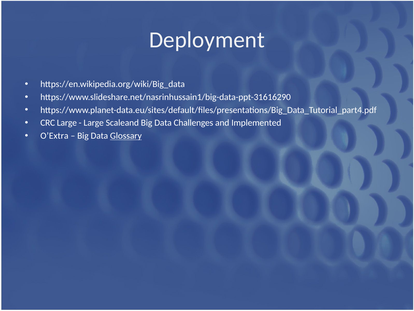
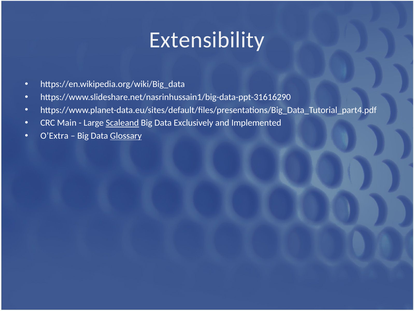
Deployment: Deployment -> Extensibility
CRC Large: Large -> Main
Scaleand underline: none -> present
Challenges: Challenges -> Exclusively
